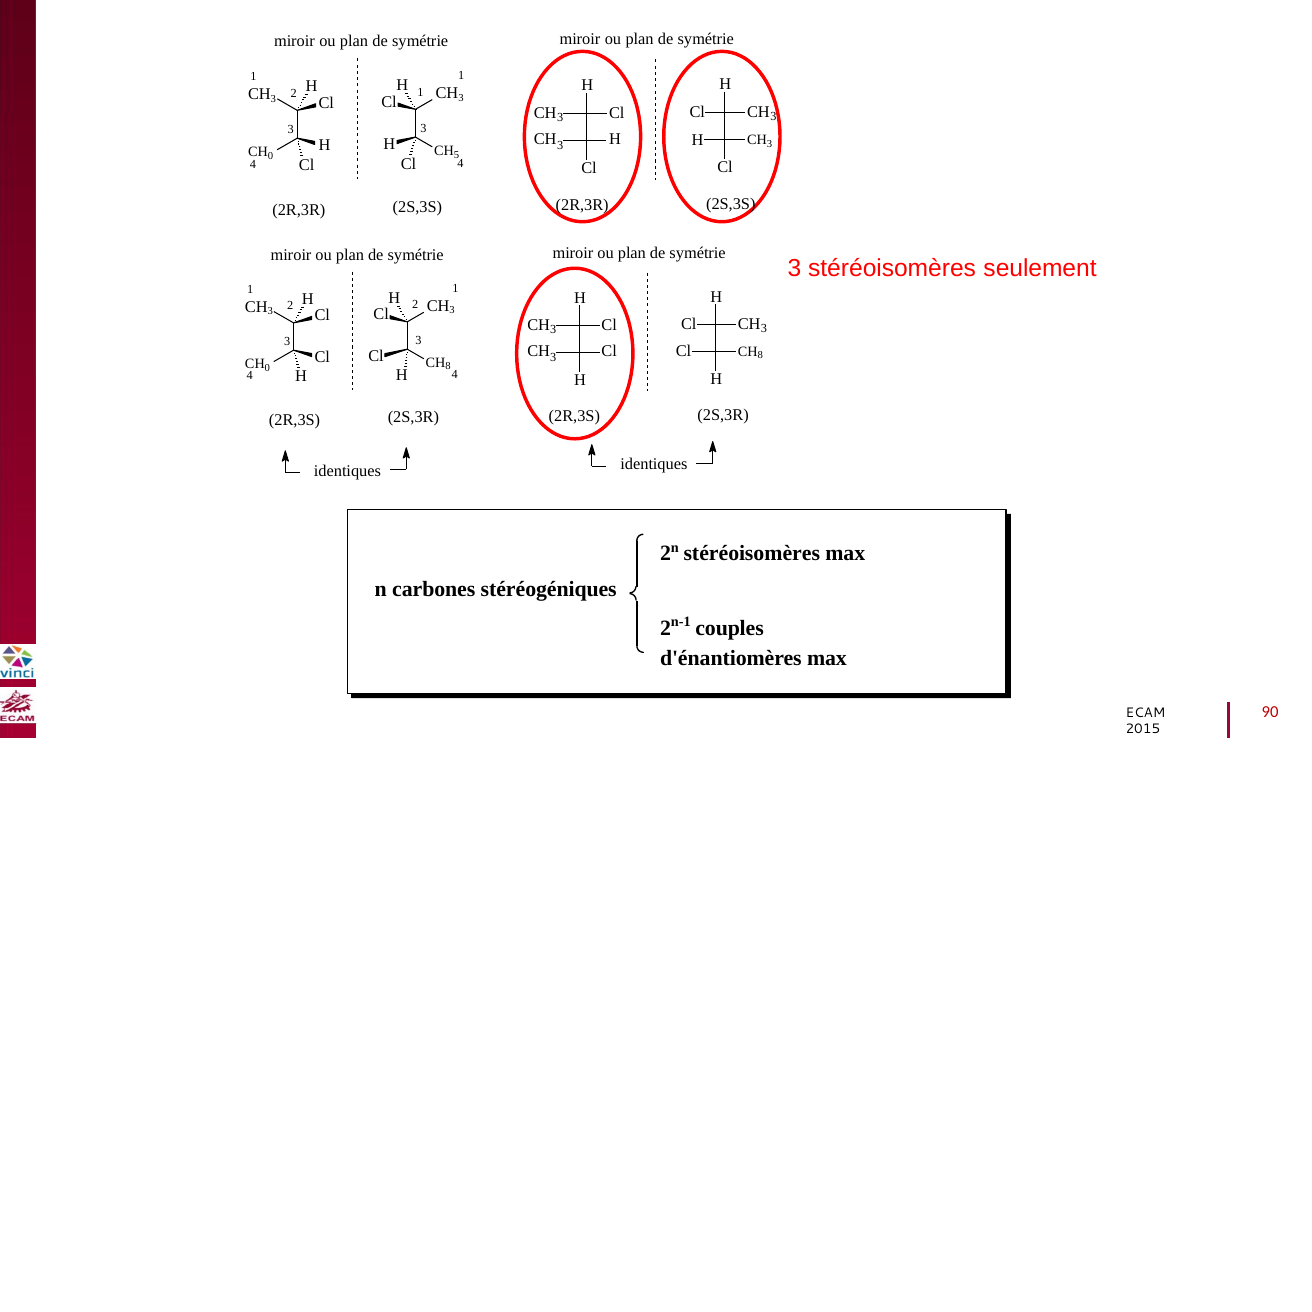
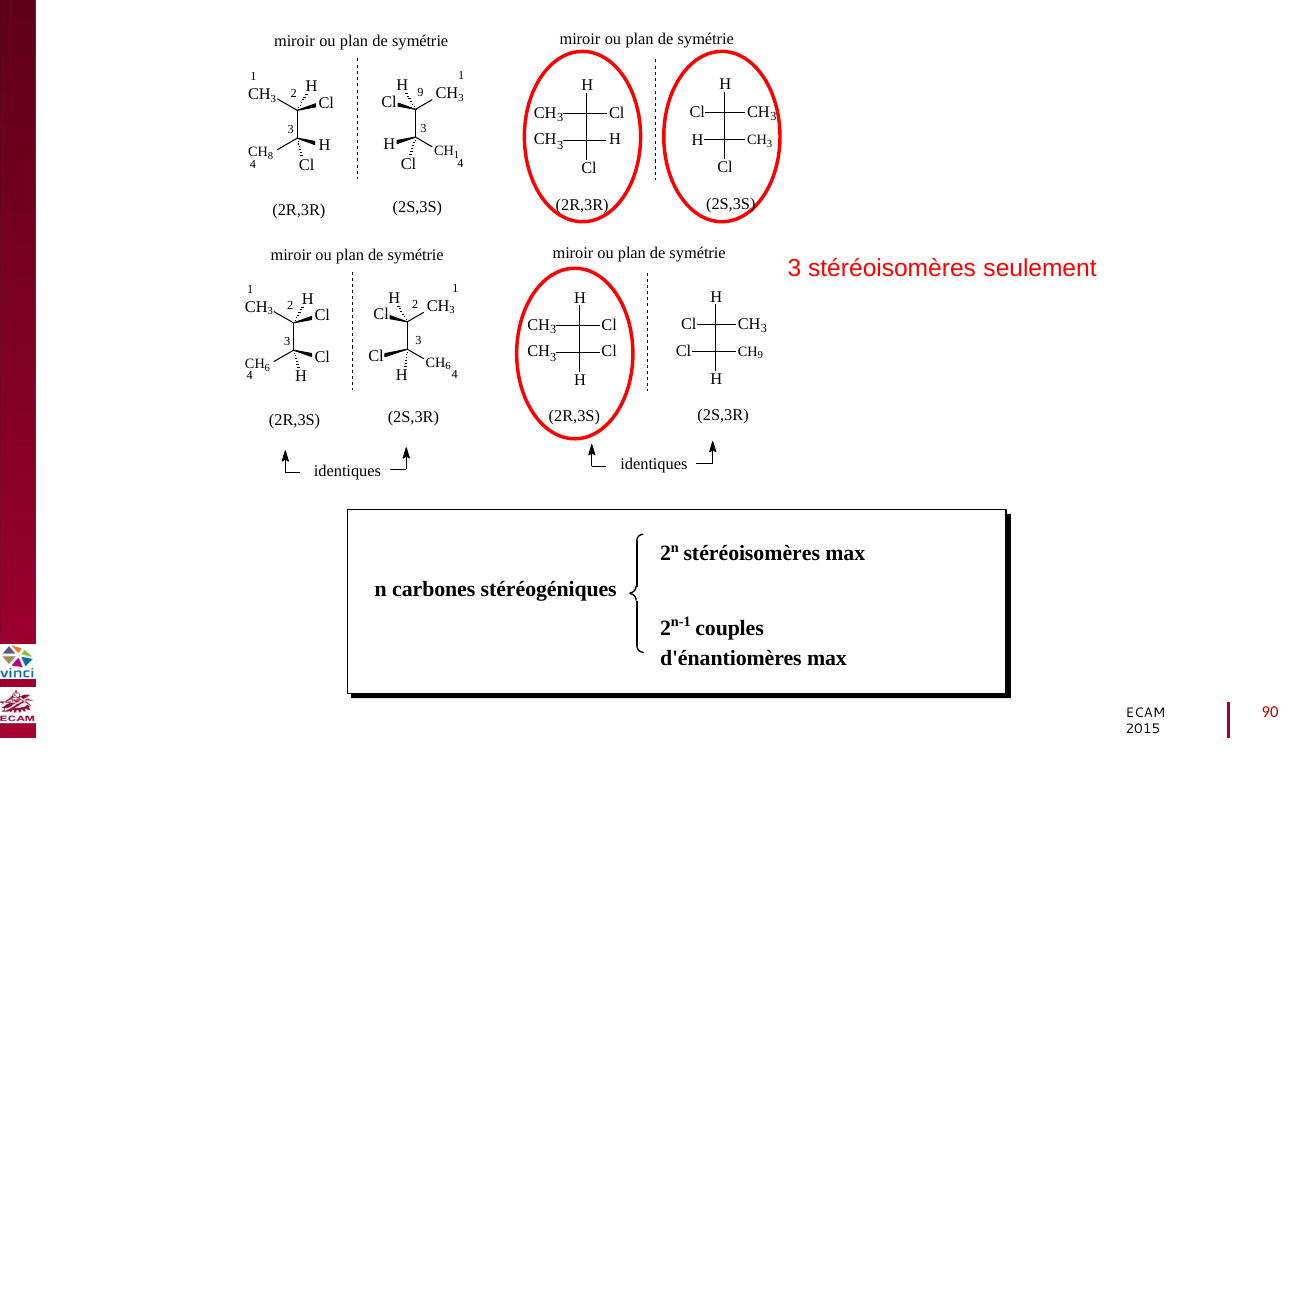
H 1: 1 -> 9
CH 5: 5 -> 1
0 at (270, 156): 0 -> 8
Cl CH 8: 8 -> 9
8 at (448, 366): 8 -> 6
0 at (267, 367): 0 -> 6
